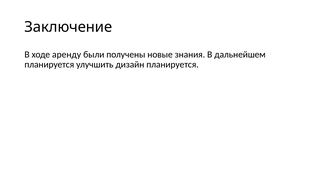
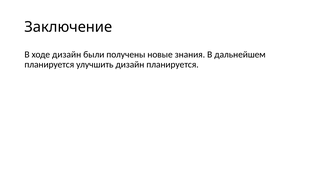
ходе аренду: аренду -> дизайн
